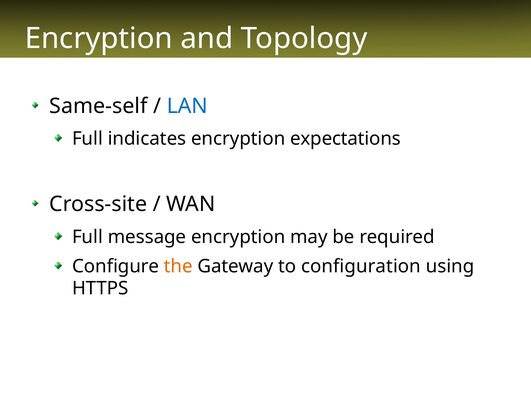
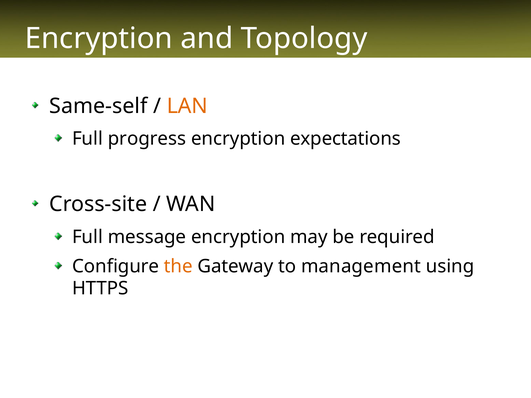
LAN colour: blue -> orange
indicates: indicates -> progress
configuration: configuration -> management
